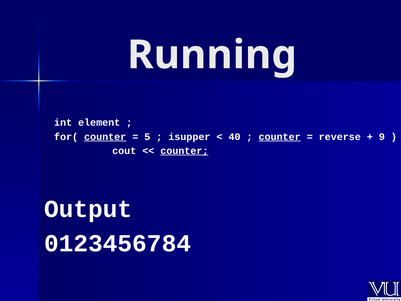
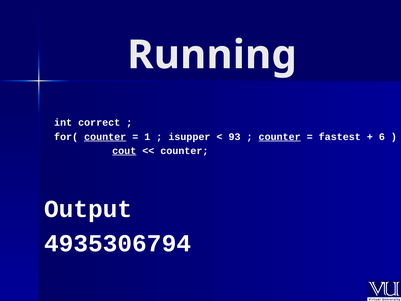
element: element -> correct
5: 5 -> 1
40: 40 -> 93
reverse: reverse -> fastest
9: 9 -> 6
cout underline: none -> present
counter at (184, 151) underline: present -> none
0123456784: 0123456784 -> 4935306794
